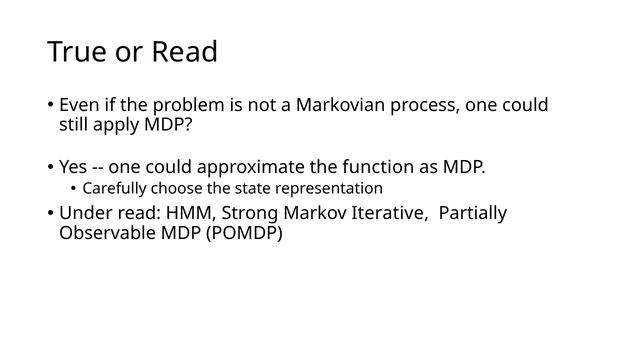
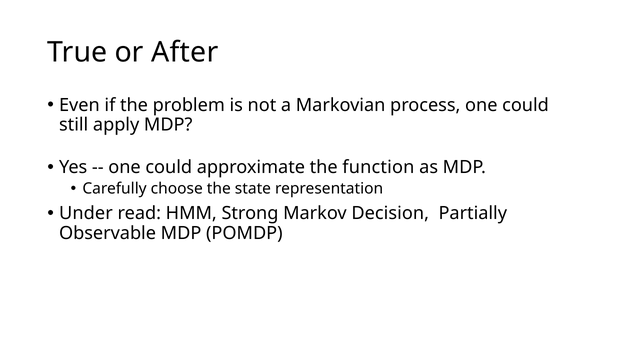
or Read: Read -> After
Iterative: Iterative -> Decision
